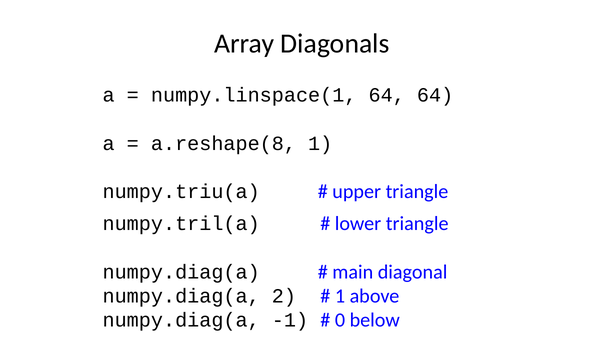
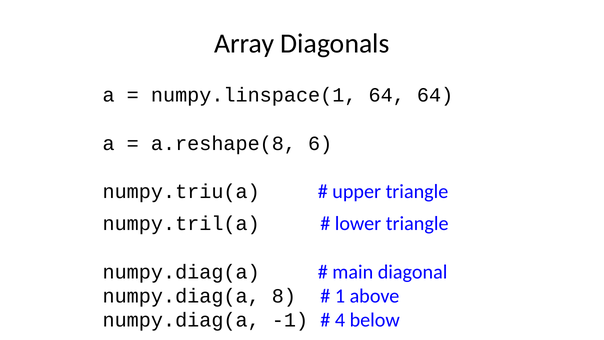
a.reshape(8 1: 1 -> 6
2: 2 -> 8
0: 0 -> 4
